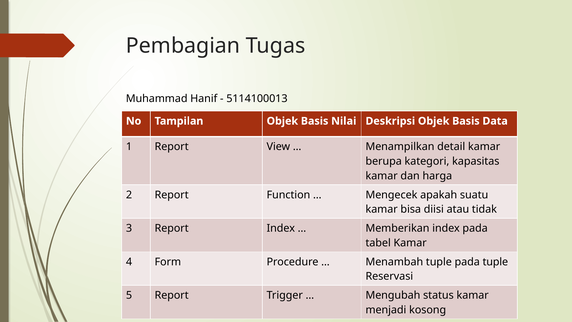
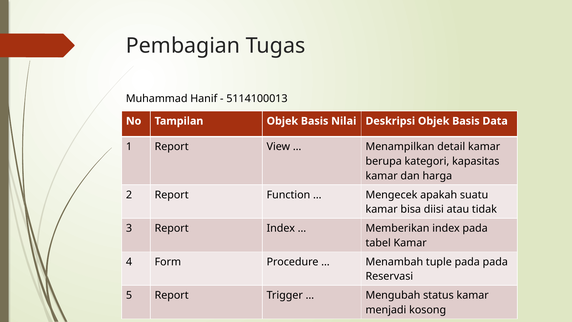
pada tuple: tuple -> pada
